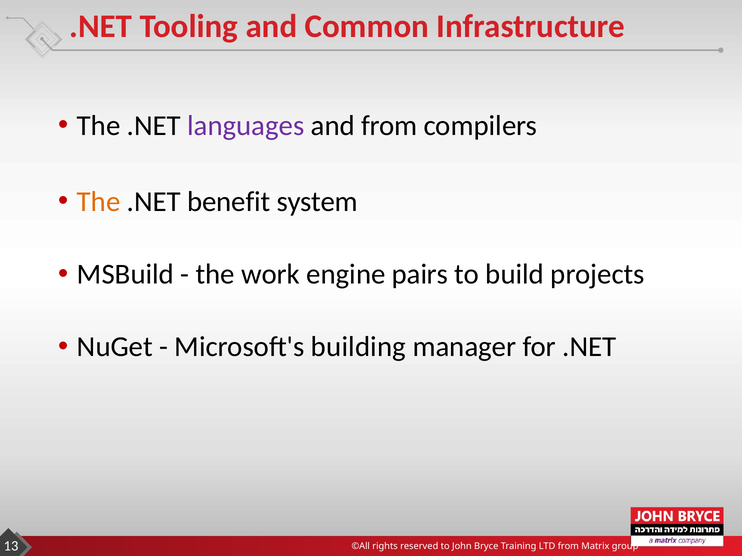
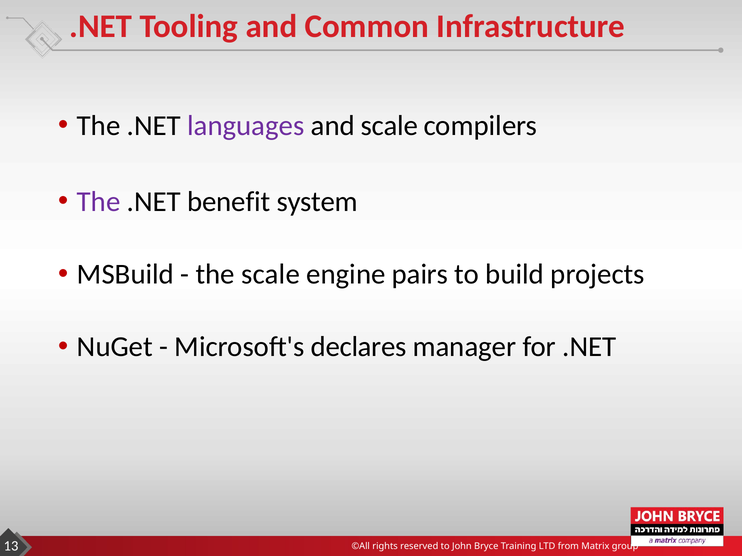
and from: from -> scale
The at (99, 202) colour: orange -> purple
the work: work -> scale
building: building -> declares
